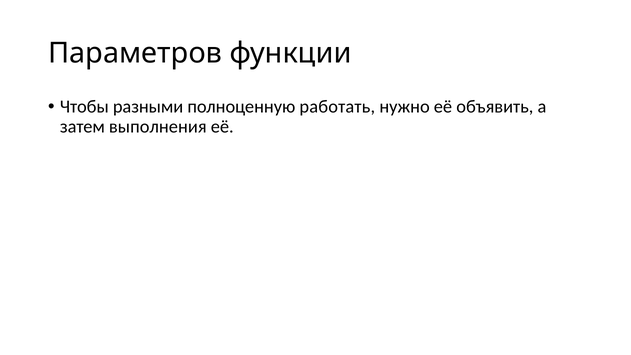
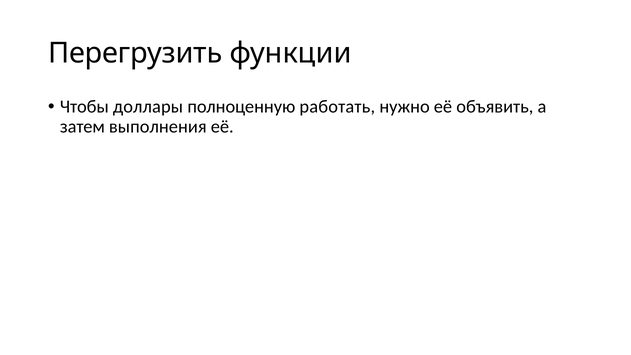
Параметров: Параметров -> Перегрузить
разными: разными -> доллары
